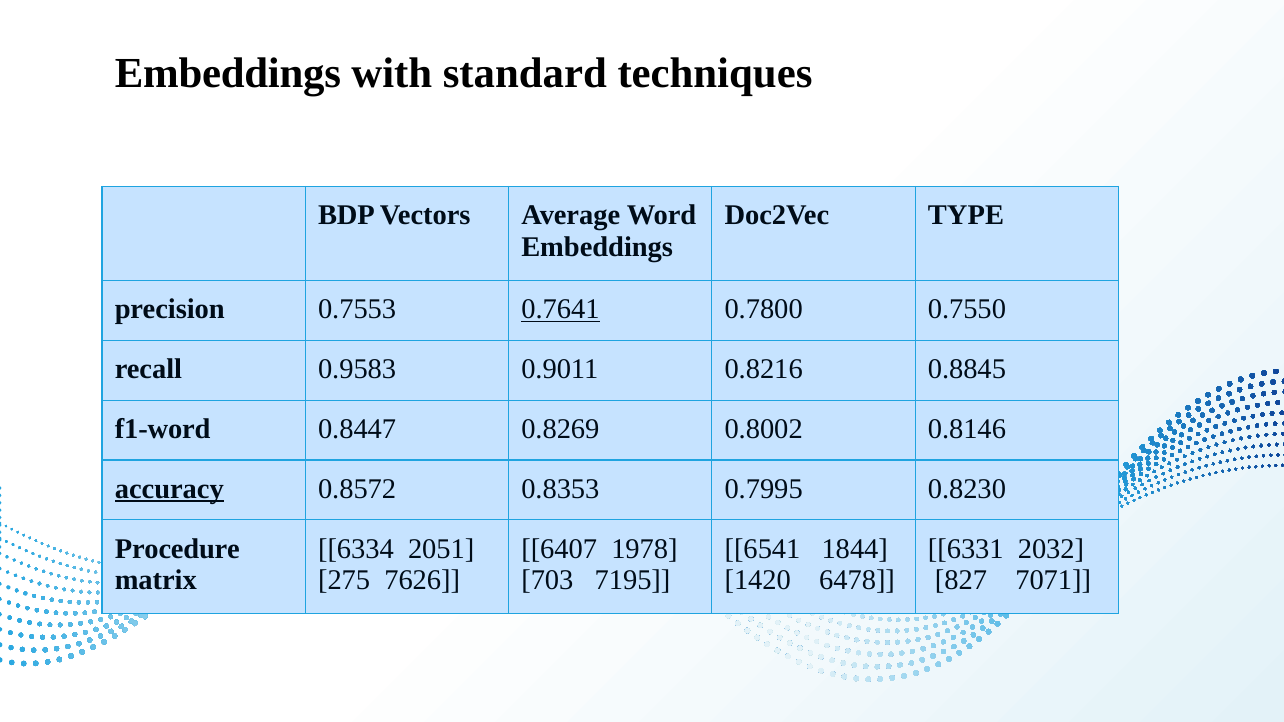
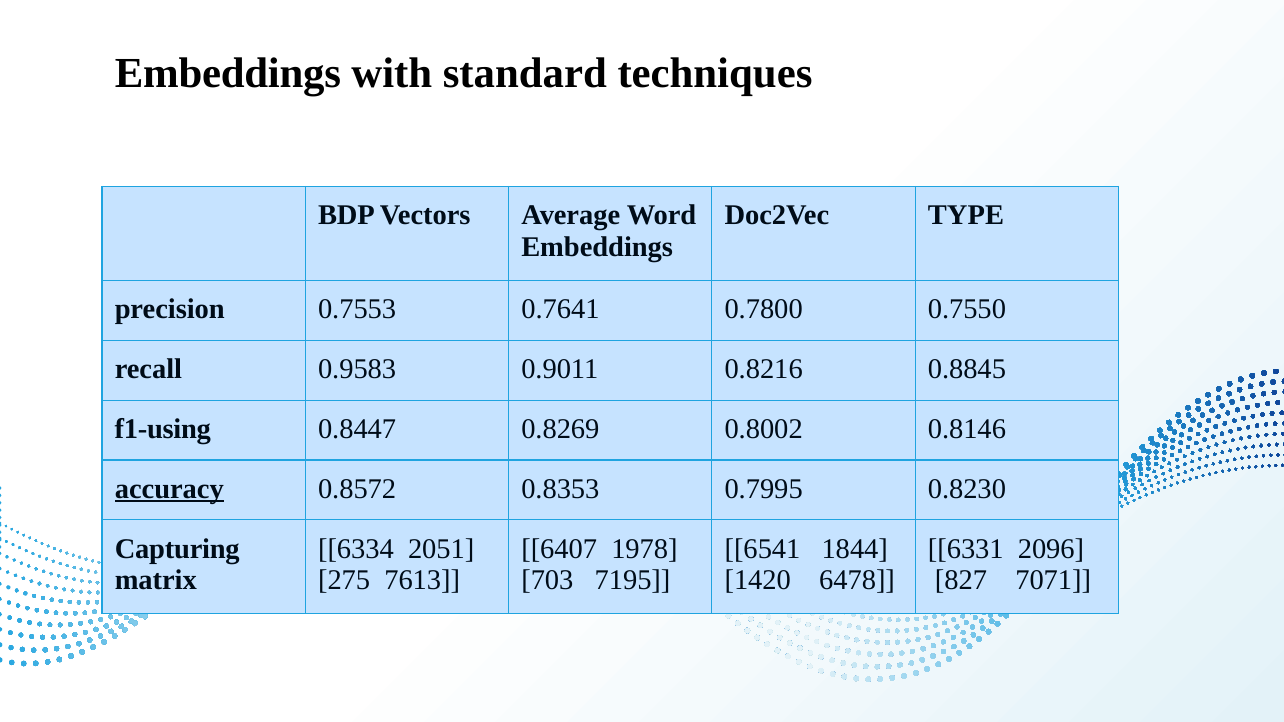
0.7641 underline: present -> none
f1-word: f1-word -> f1-using
Procedure: Procedure -> Capturing
2032: 2032 -> 2096
7626: 7626 -> 7613
